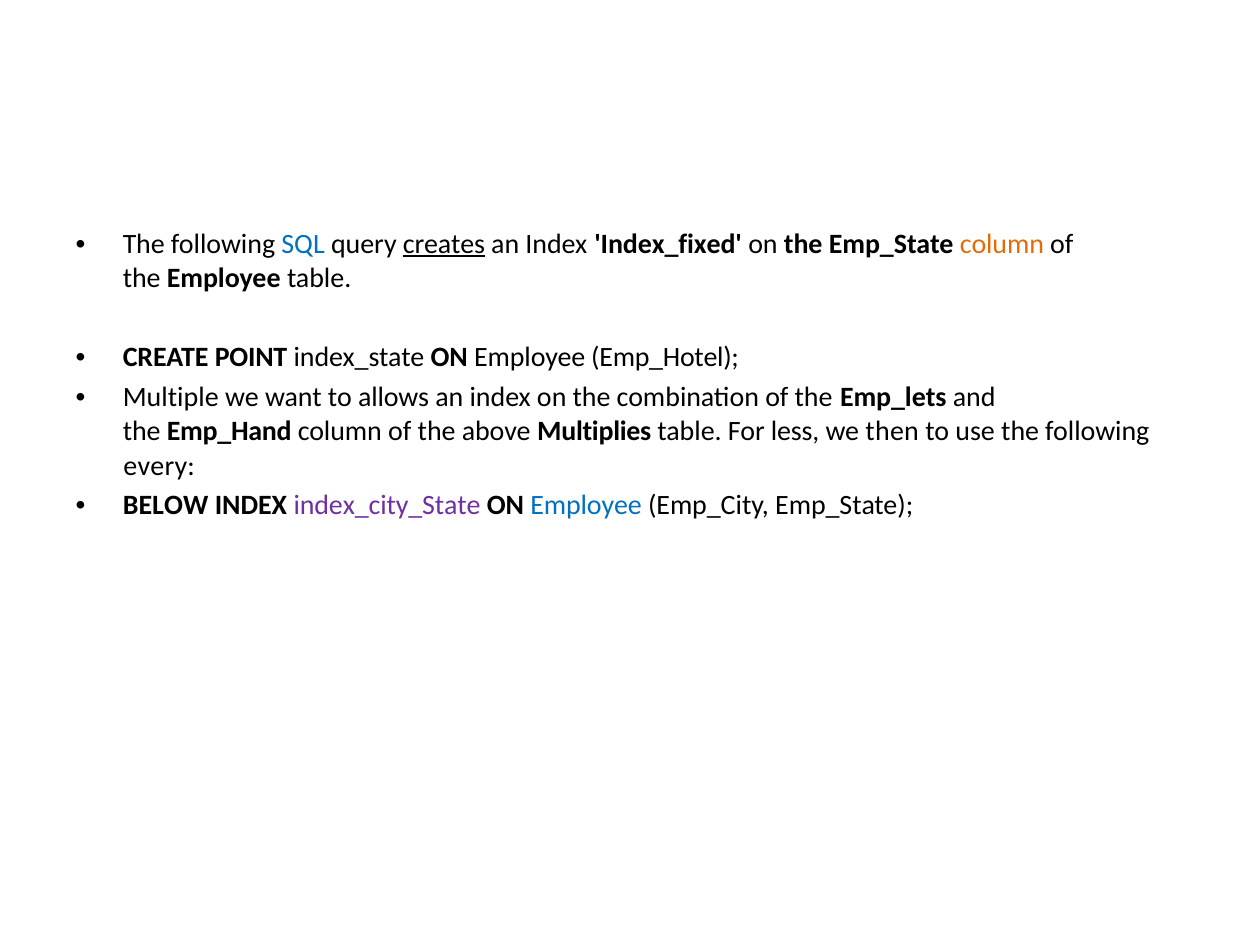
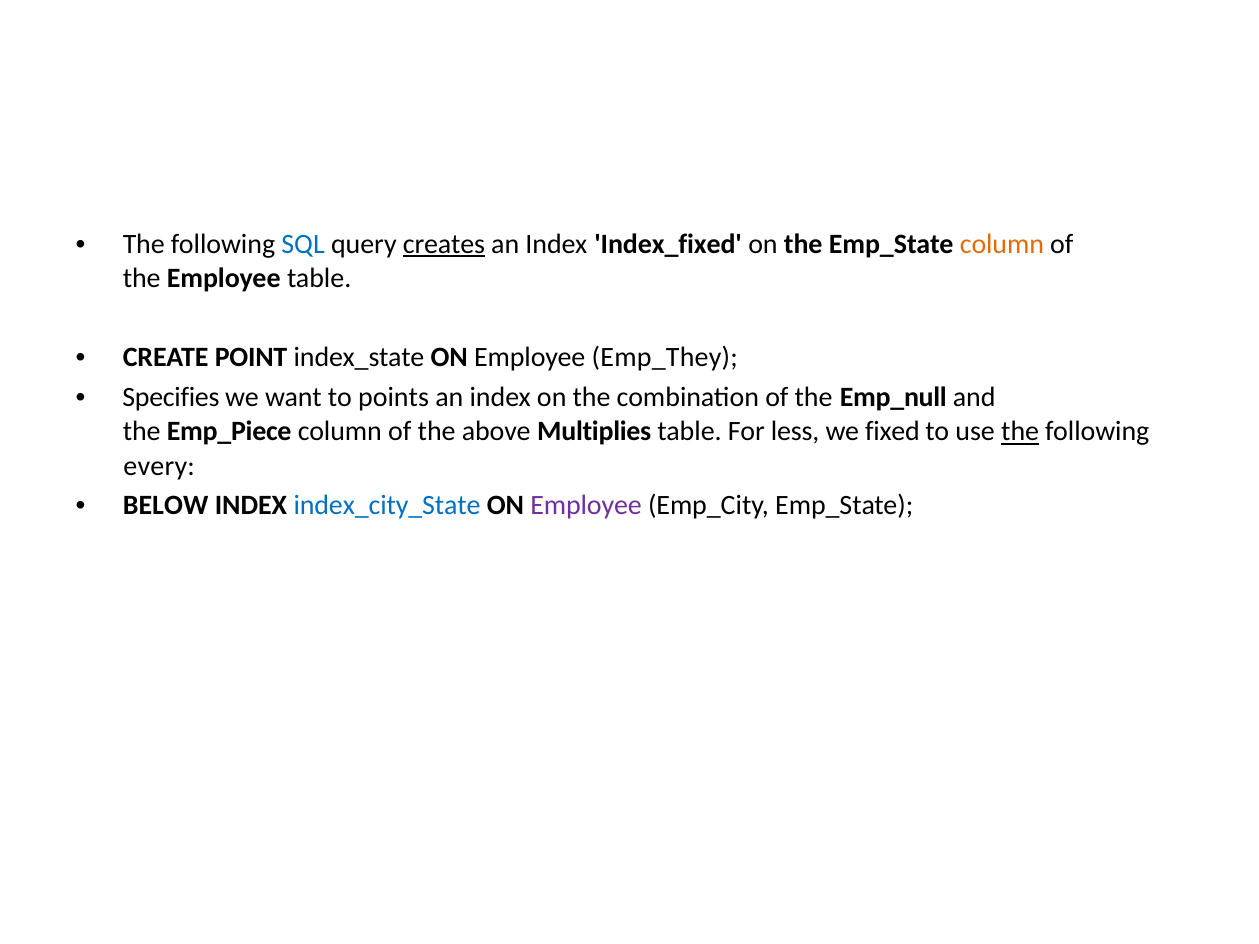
Emp_Hotel: Emp_Hotel -> Emp_They
Multiple: Multiple -> Specifies
allows: allows -> points
Emp_lets: Emp_lets -> Emp_null
Emp_Hand: Emp_Hand -> Emp_Piece
then: then -> fixed
the at (1020, 432) underline: none -> present
index_city_State colour: purple -> blue
Employee at (586, 506) colour: blue -> purple
